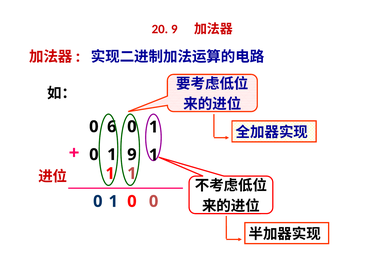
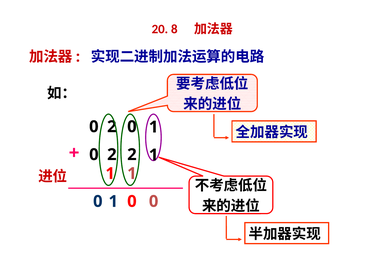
20 9: 9 -> 8
6 at (112, 127): 6 -> 2
9 at (132, 155): 9 -> 2
1 at (112, 155): 1 -> 2
